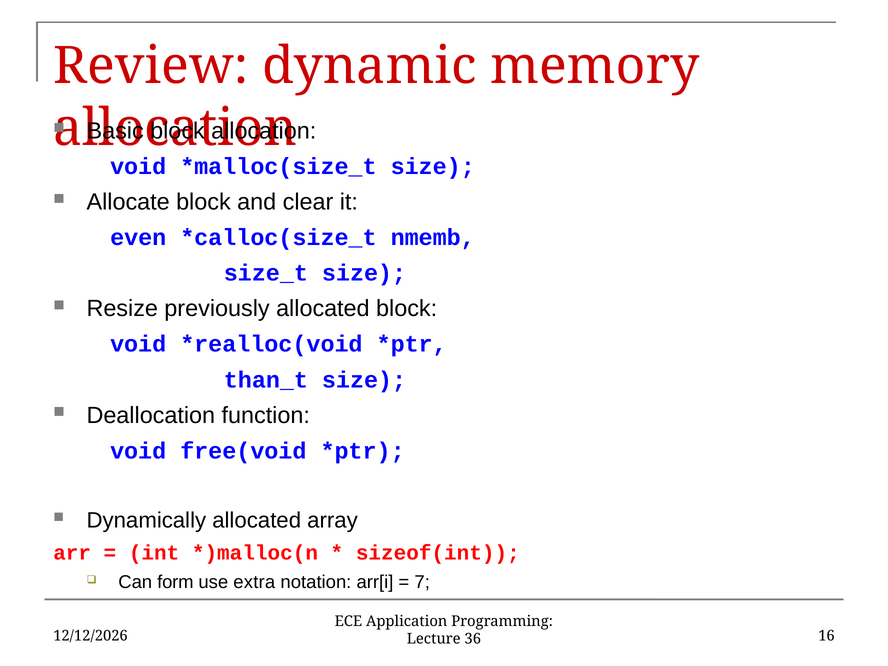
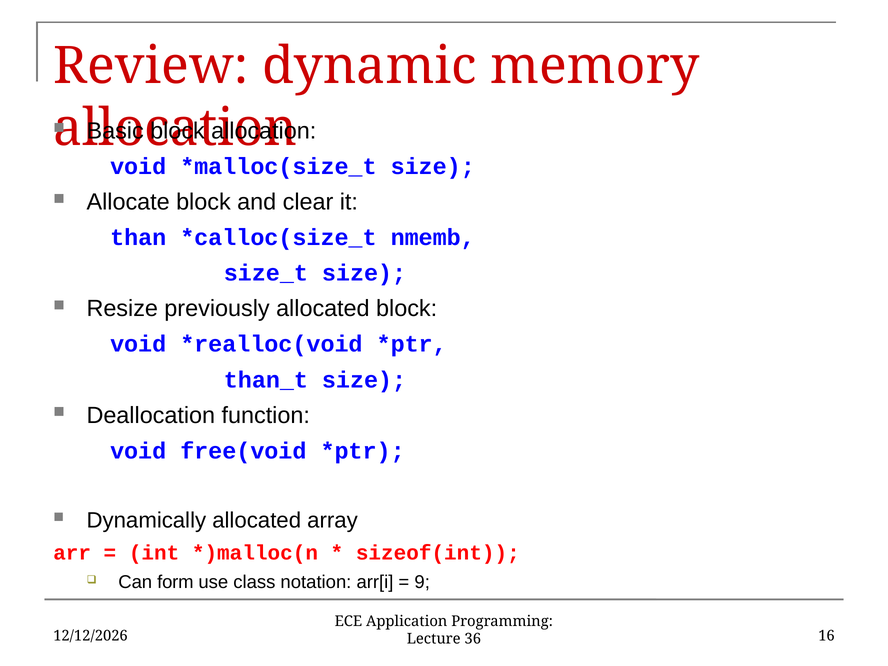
even: even -> than
extra: extra -> class
7: 7 -> 9
